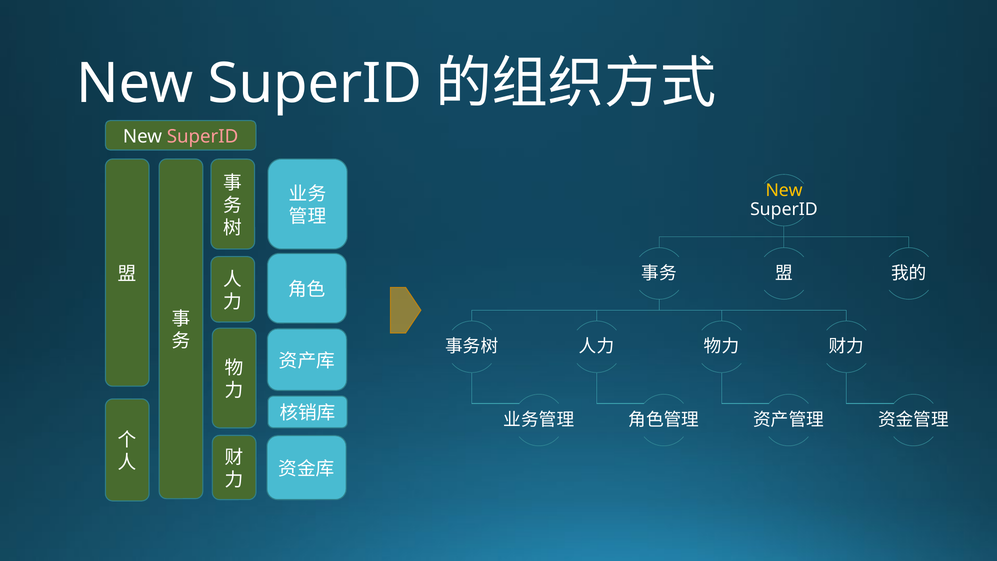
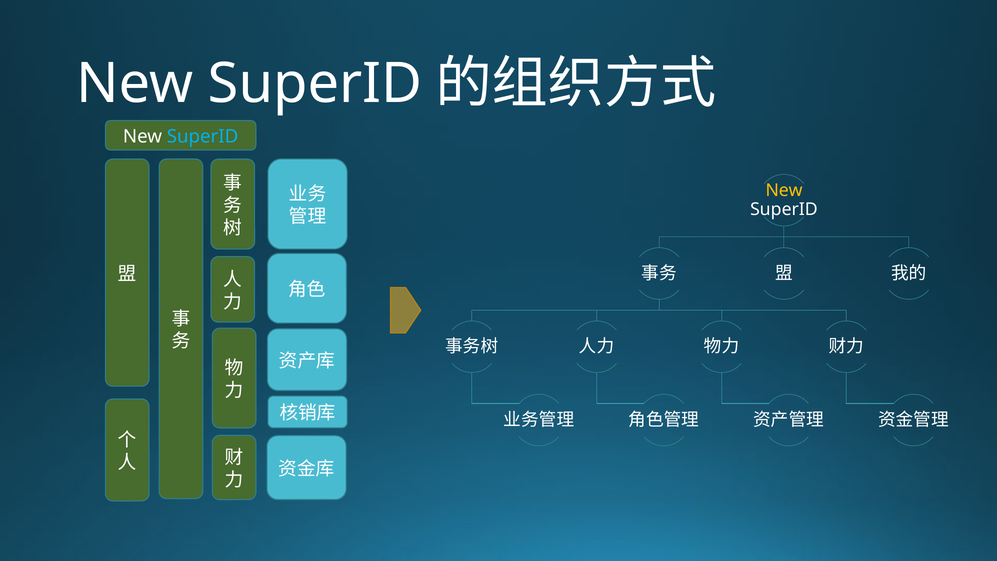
SuperID at (203, 137) colour: pink -> light blue
